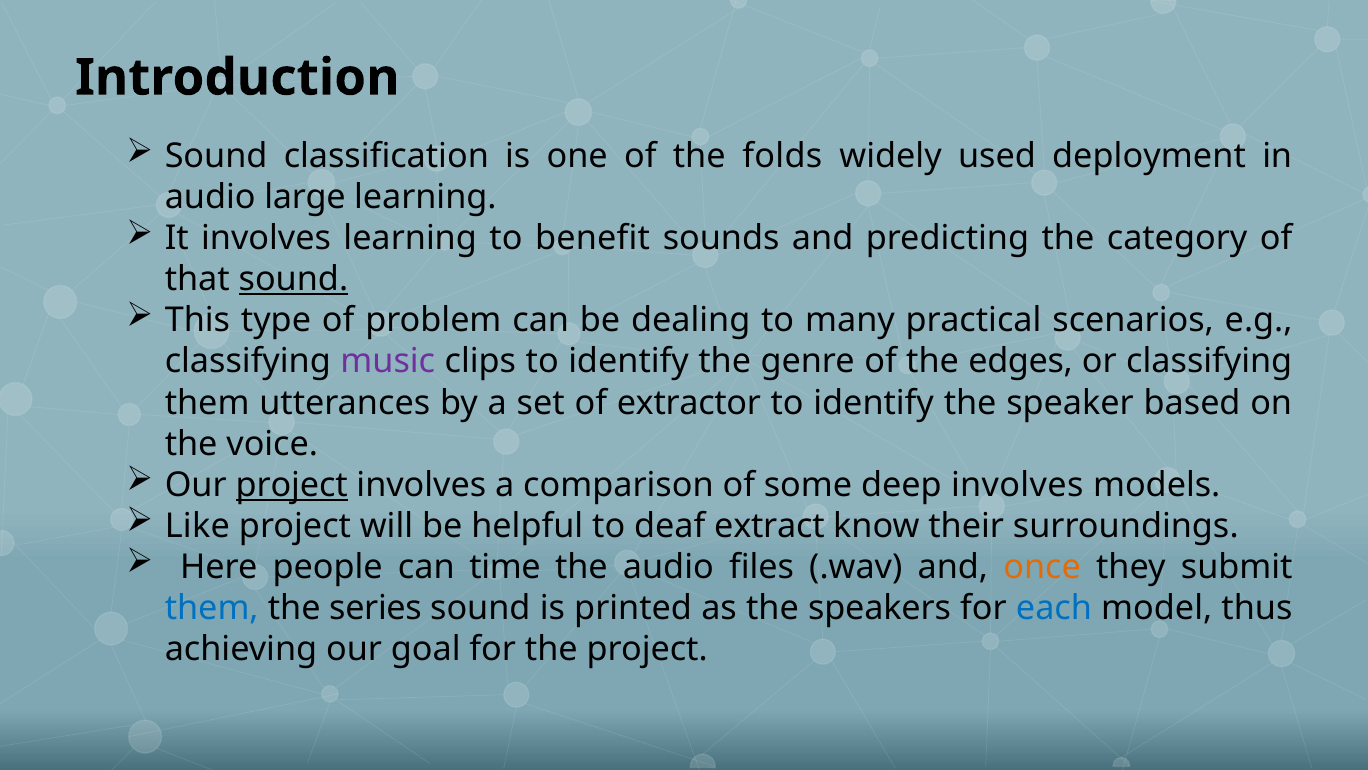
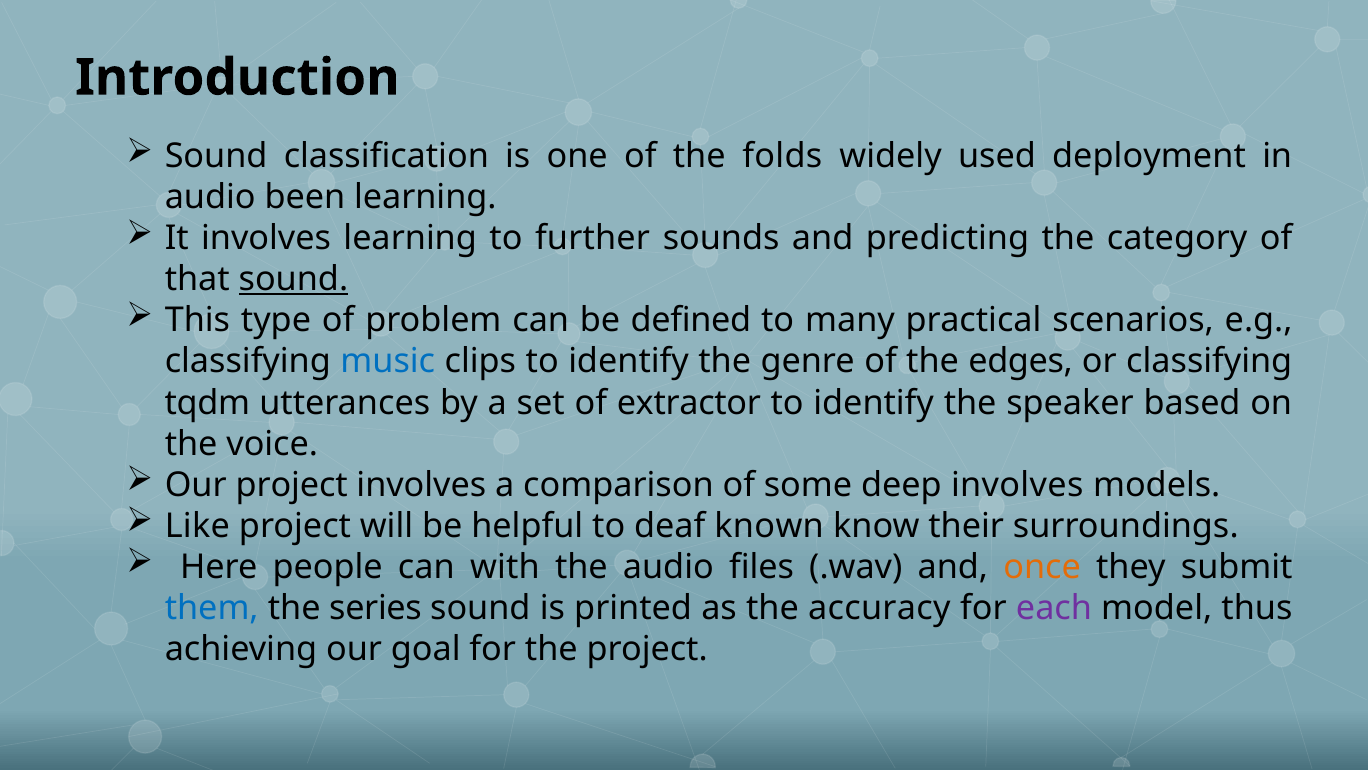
large: large -> been
benefit: benefit -> further
dealing: dealing -> defined
music colour: purple -> blue
them at (207, 402): them -> tqdm
project at (292, 485) underline: present -> none
extract: extract -> known
time: time -> with
speakers: speakers -> accuracy
each colour: blue -> purple
